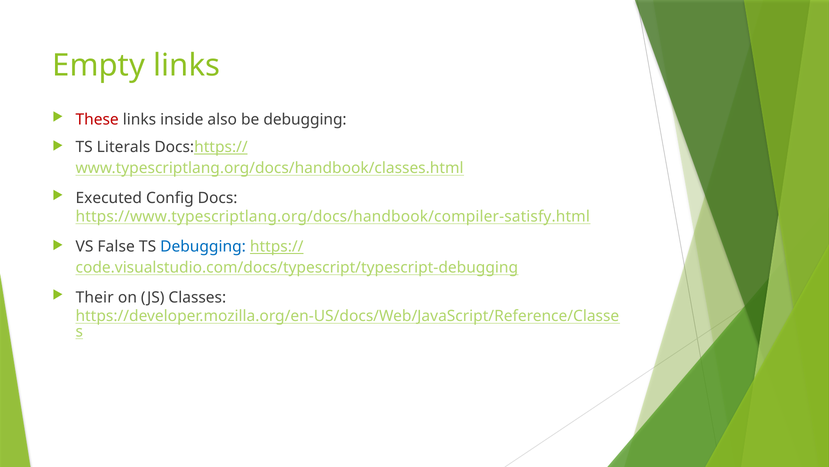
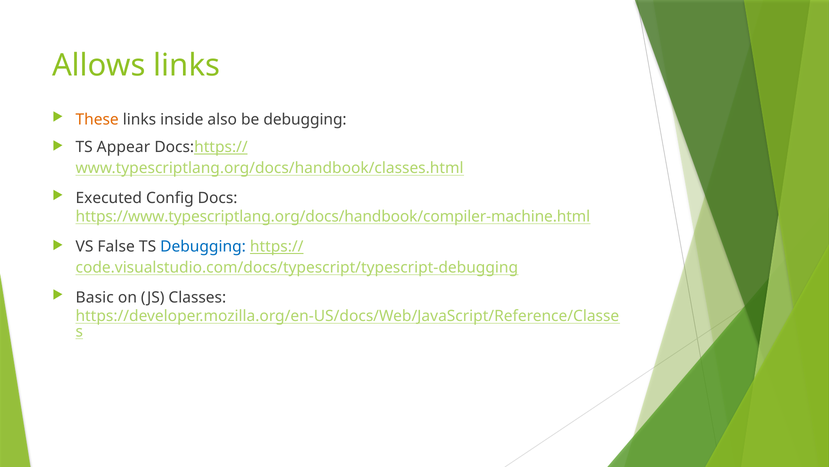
Empty: Empty -> Allows
These colour: red -> orange
Literals: Literals -> Appear
https://www.typescriptlang.org/docs/handbook/compiler-satisfy.html: https://www.typescriptlang.org/docs/handbook/compiler-satisfy.html -> https://www.typescriptlang.org/docs/handbook/compiler-machine.html
Their: Their -> Basic
